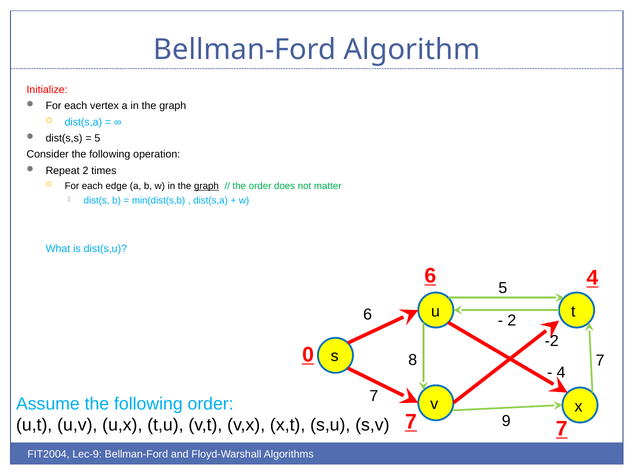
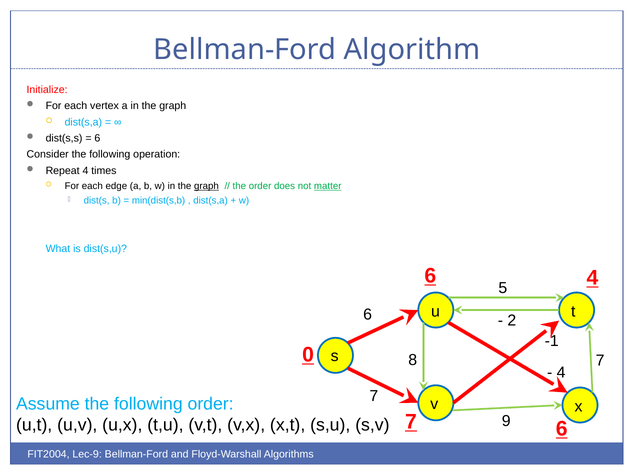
5 at (97, 138): 5 -> 6
Repeat 2: 2 -> 4
matter underline: none -> present
-2: -2 -> -1
7 7: 7 -> 6
